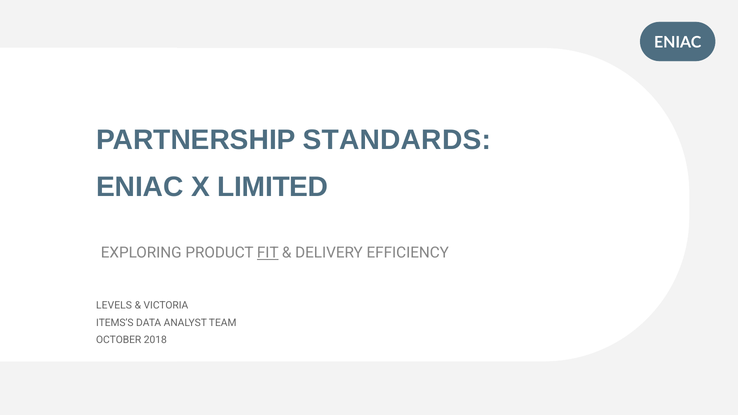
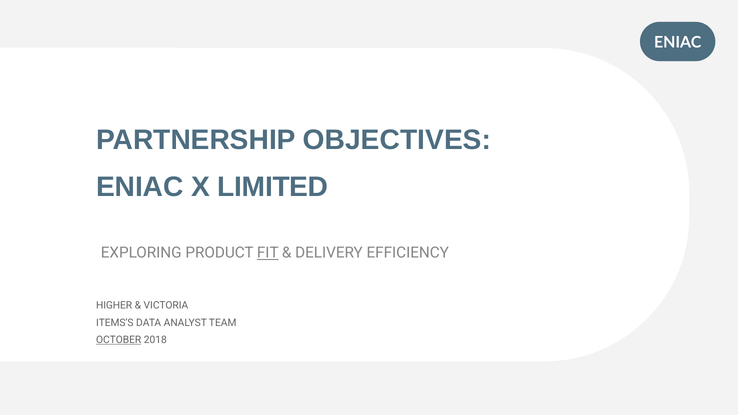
STANDARDS: STANDARDS -> OBJECTIVES
LEVELS: LEVELS -> HIGHER
OCTOBER underline: none -> present
